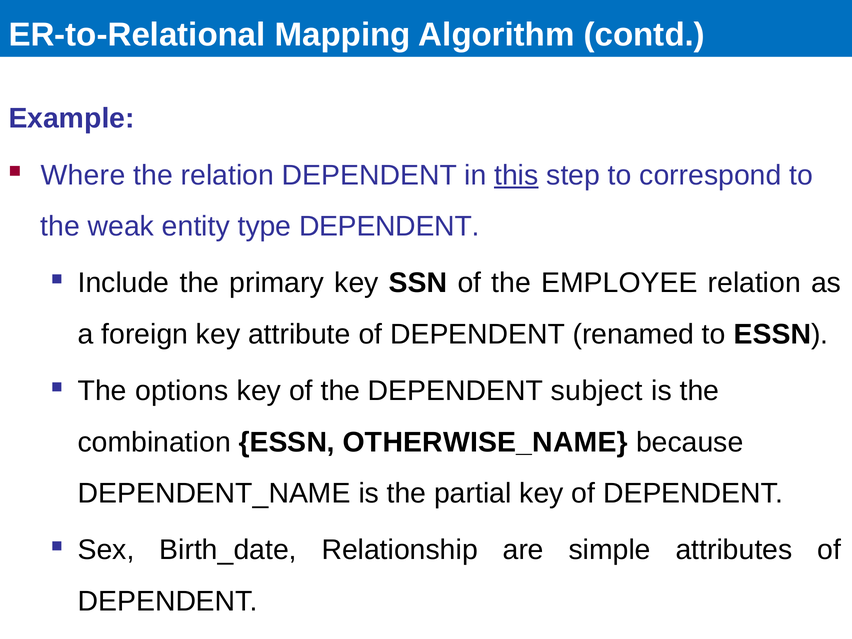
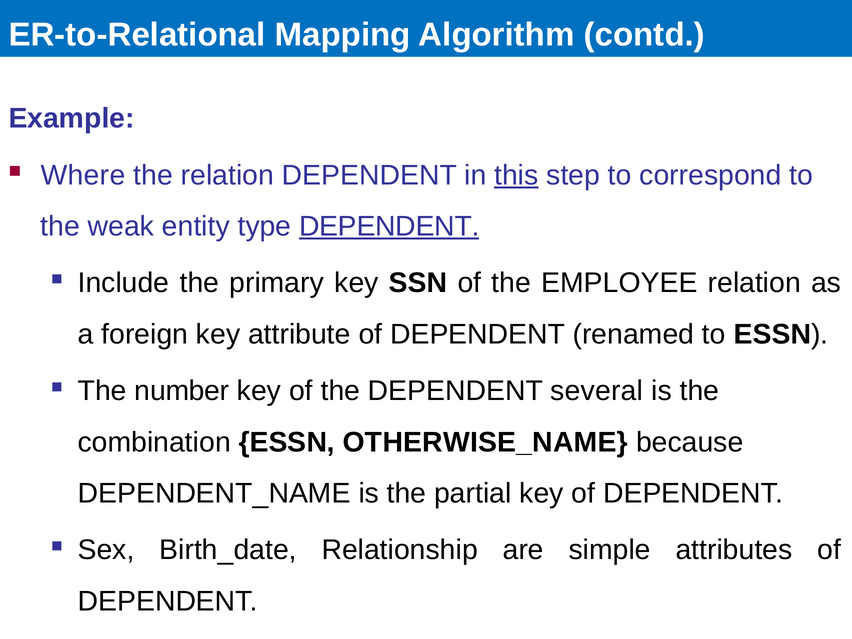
DEPENDENT at (389, 226) underline: none -> present
options: options -> number
subject: subject -> several
